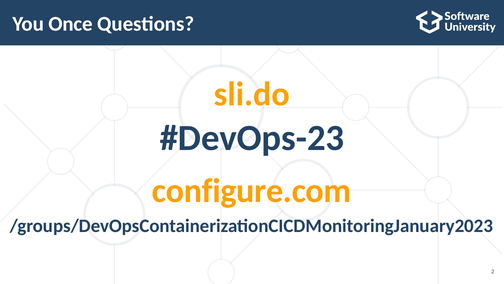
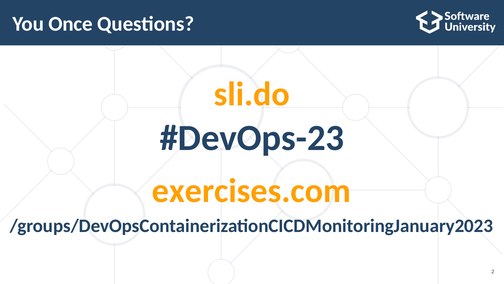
configure.com: configure.com -> exercises.com
